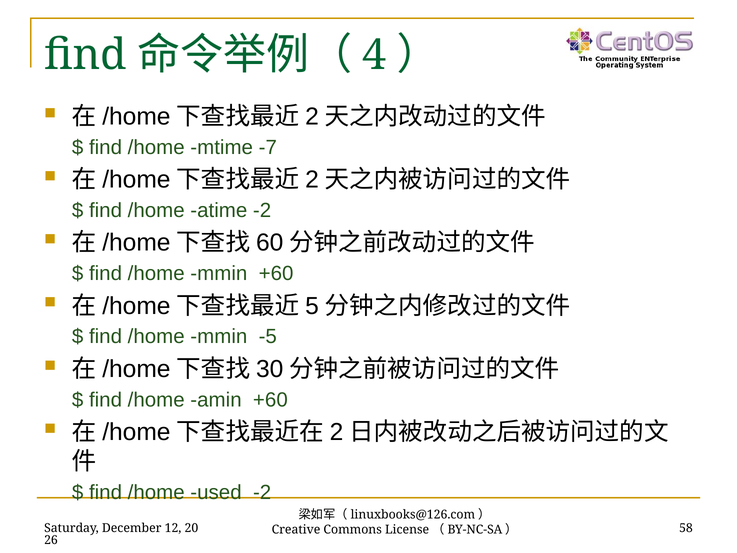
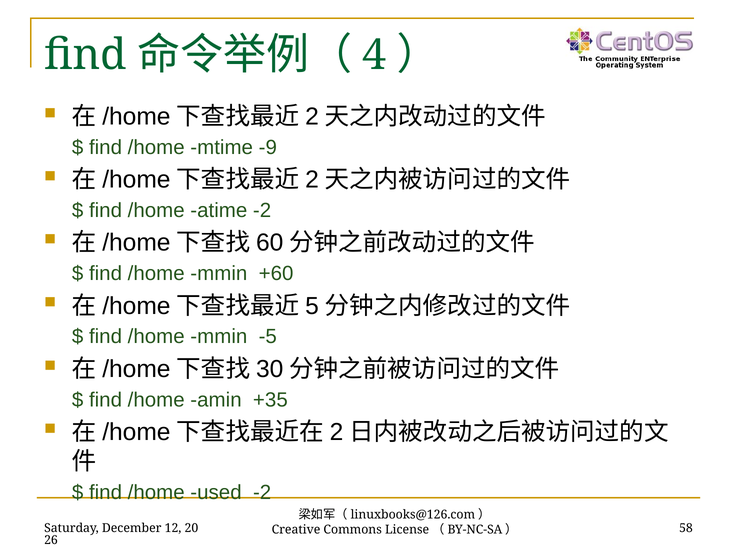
-7: -7 -> -9
amin +60: +60 -> +35
